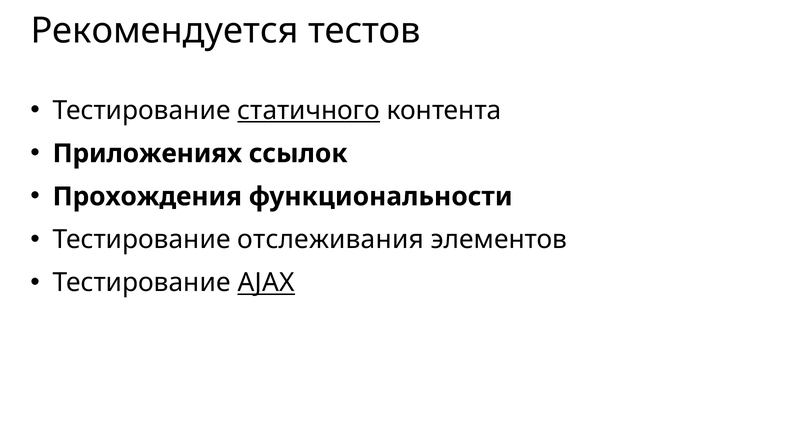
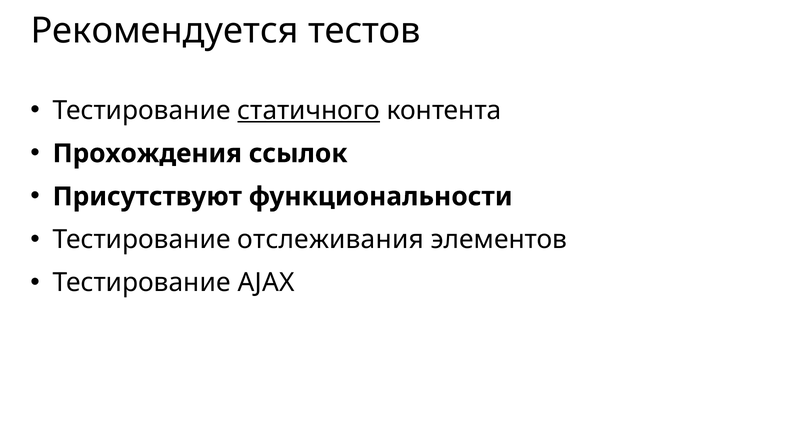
Приложениях: Приложениях -> Прохождения
Прохождения: Прохождения -> Присутствуют
AJAX underline: present -> none
